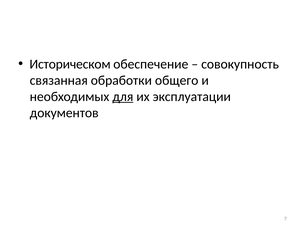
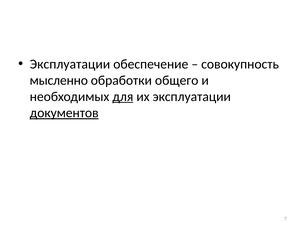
Историческом at (70, 64): Историческом -> Эксплуатации
связанная: связанная -> мысленно
документов underline: none -> present
